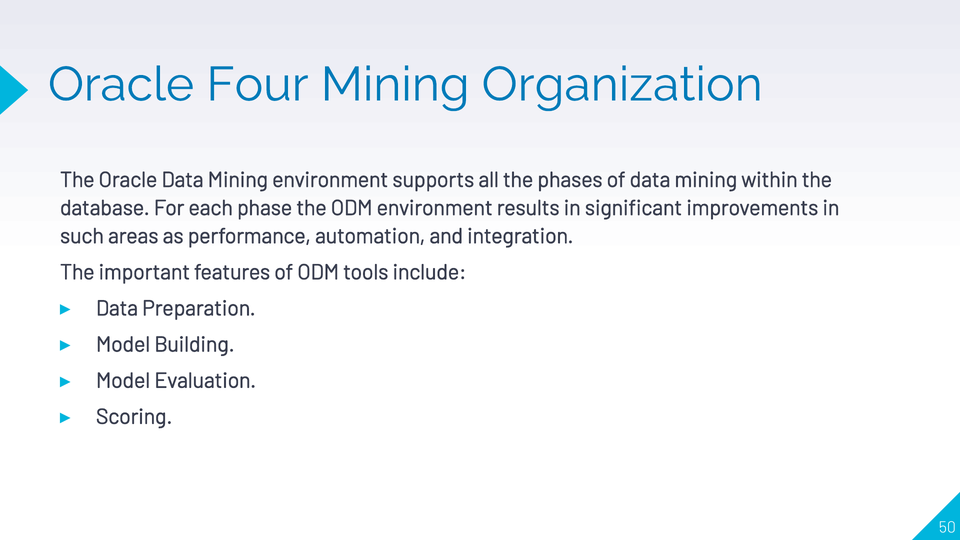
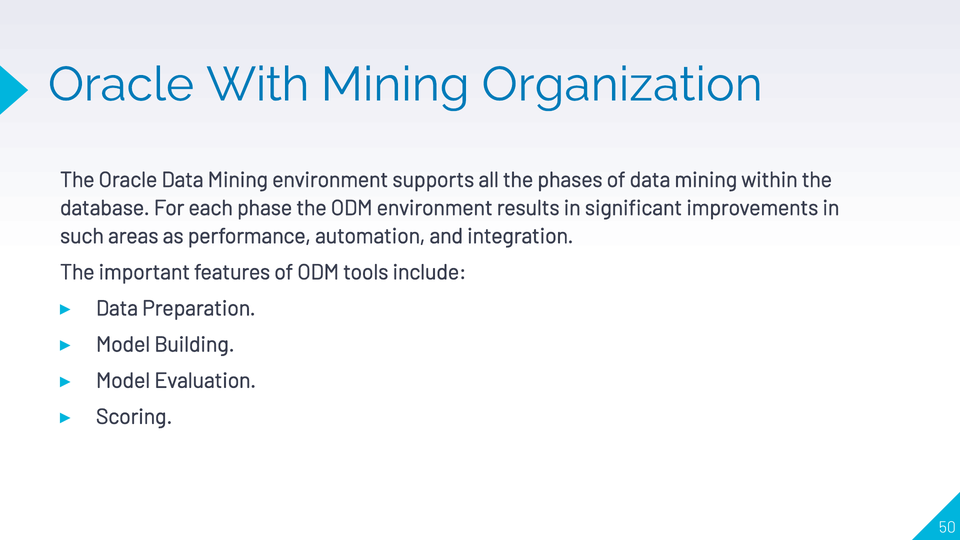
Four: Four -> With
